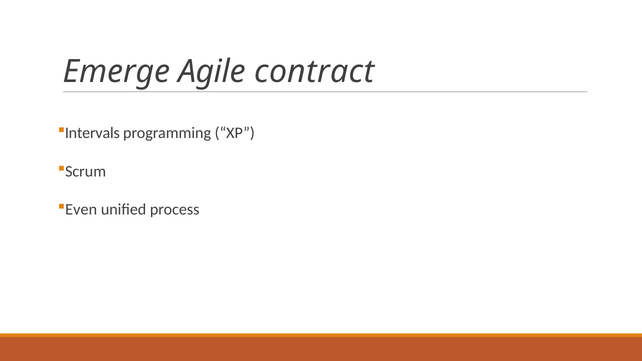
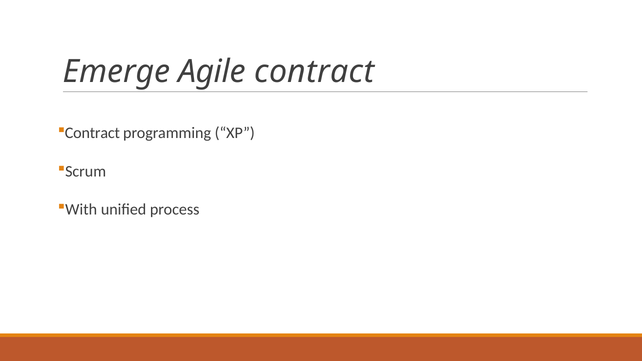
Intervals at (92, 133): Intervals -> Contract
Even: Even -> With
